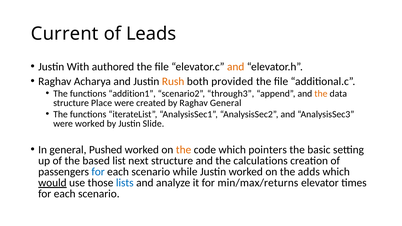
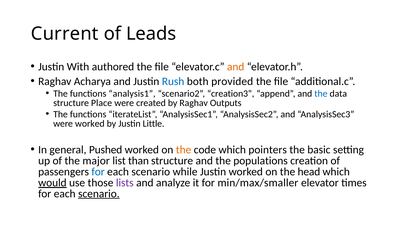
Rush colour: orange -> blue
addition1: addition1 -> analysis1
through3: through3 -> creation3
the at (321, 94) colour: orange -> blue
Raghav General: General -> Outputs
Slide: Slide -> Little
based: based -> major
next: next -> than
calculations: calculations -> populations
adds: adds -> head
lists colour: blue -> purple
min/max/returns: min/max/returns -> min/max/smaller
scenario at (99, 194) underline: none -> present
